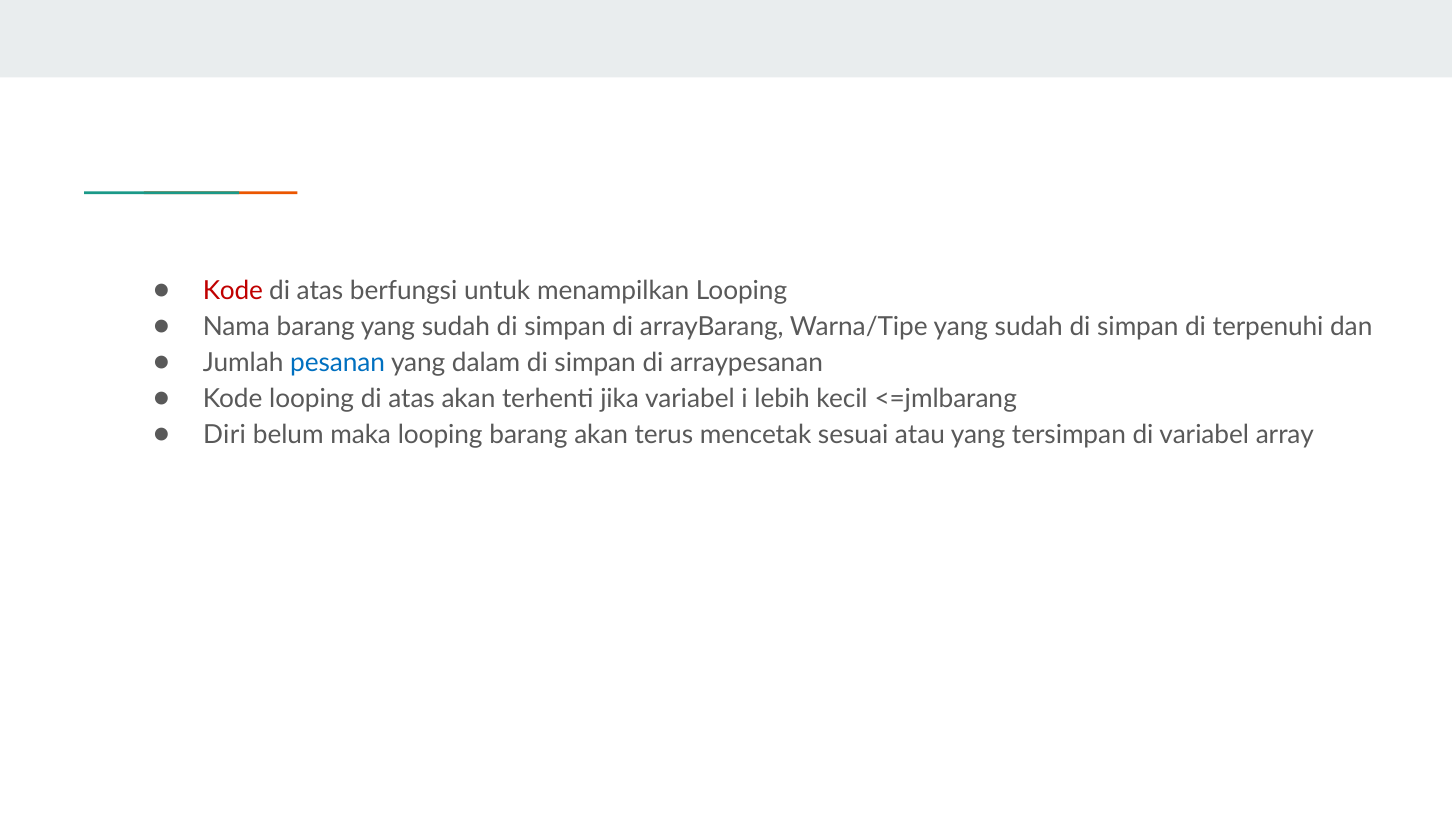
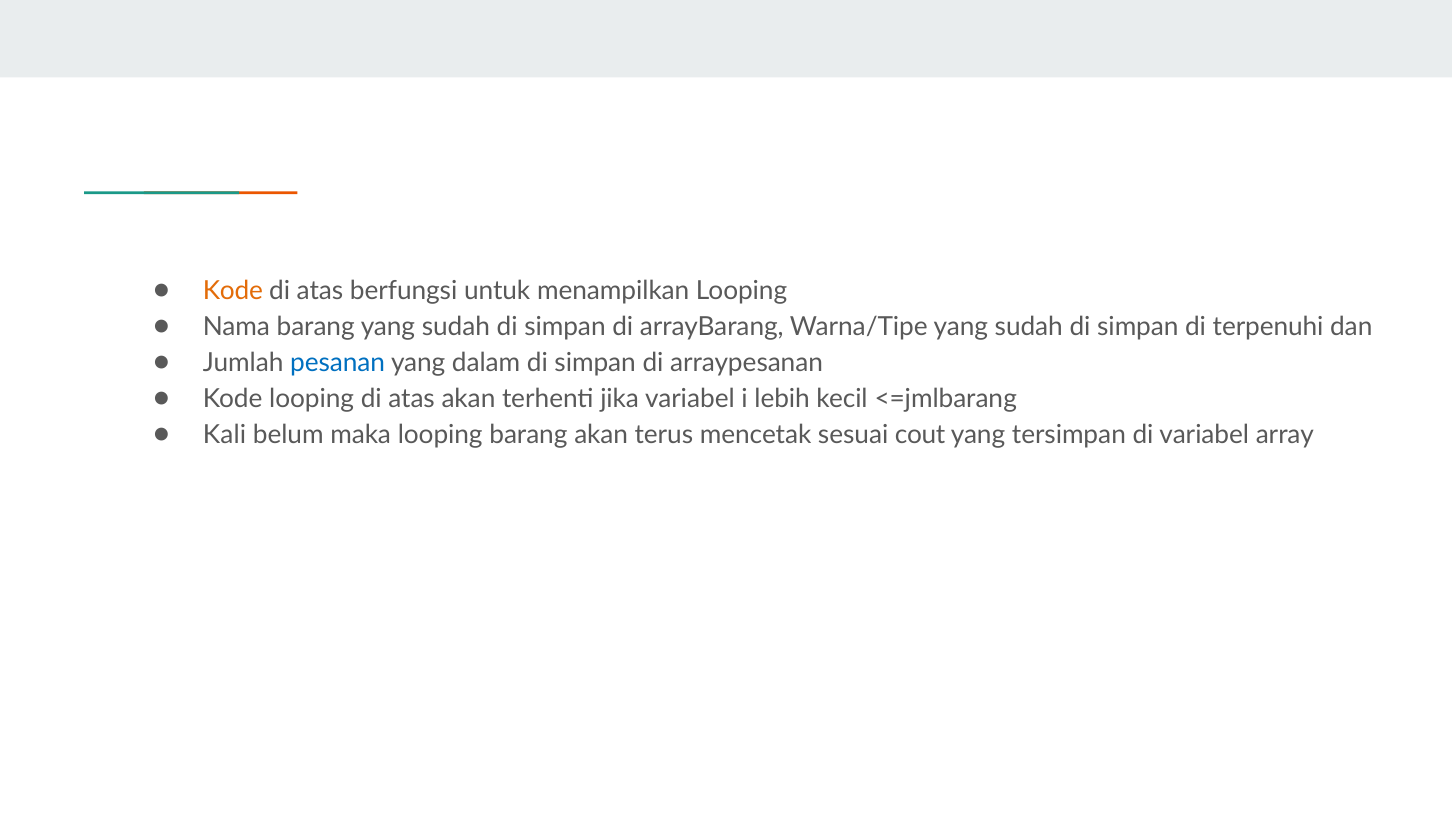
Kode at (233, 290) colour: red -> orange
Diri: Diri -> Kali
atau: atau -> cout
